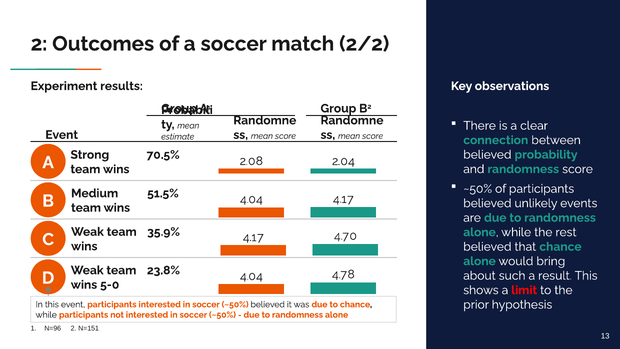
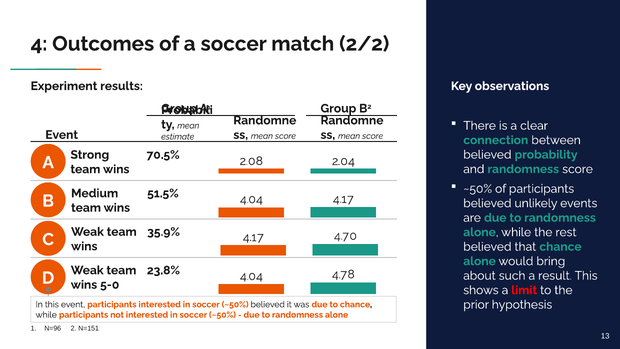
2 at (39, 44): 2 -> 4
